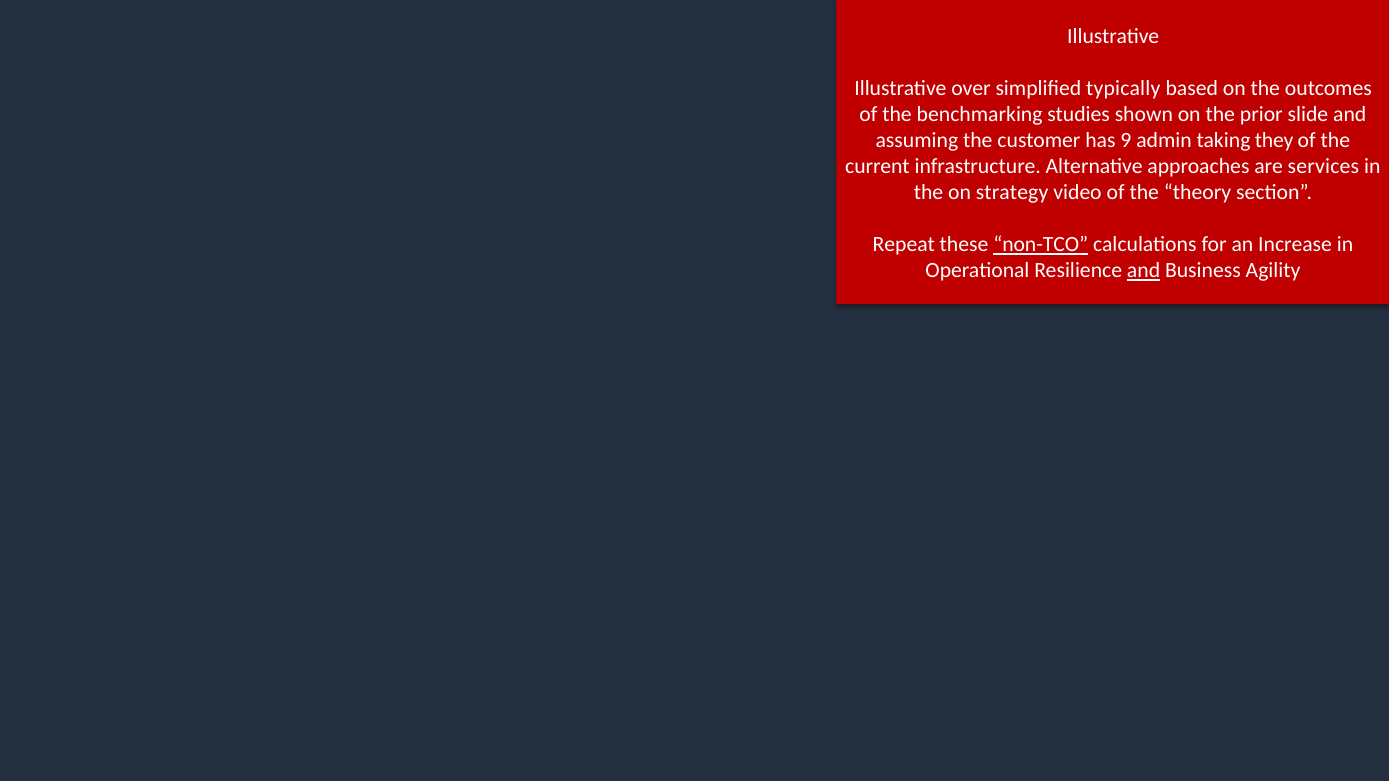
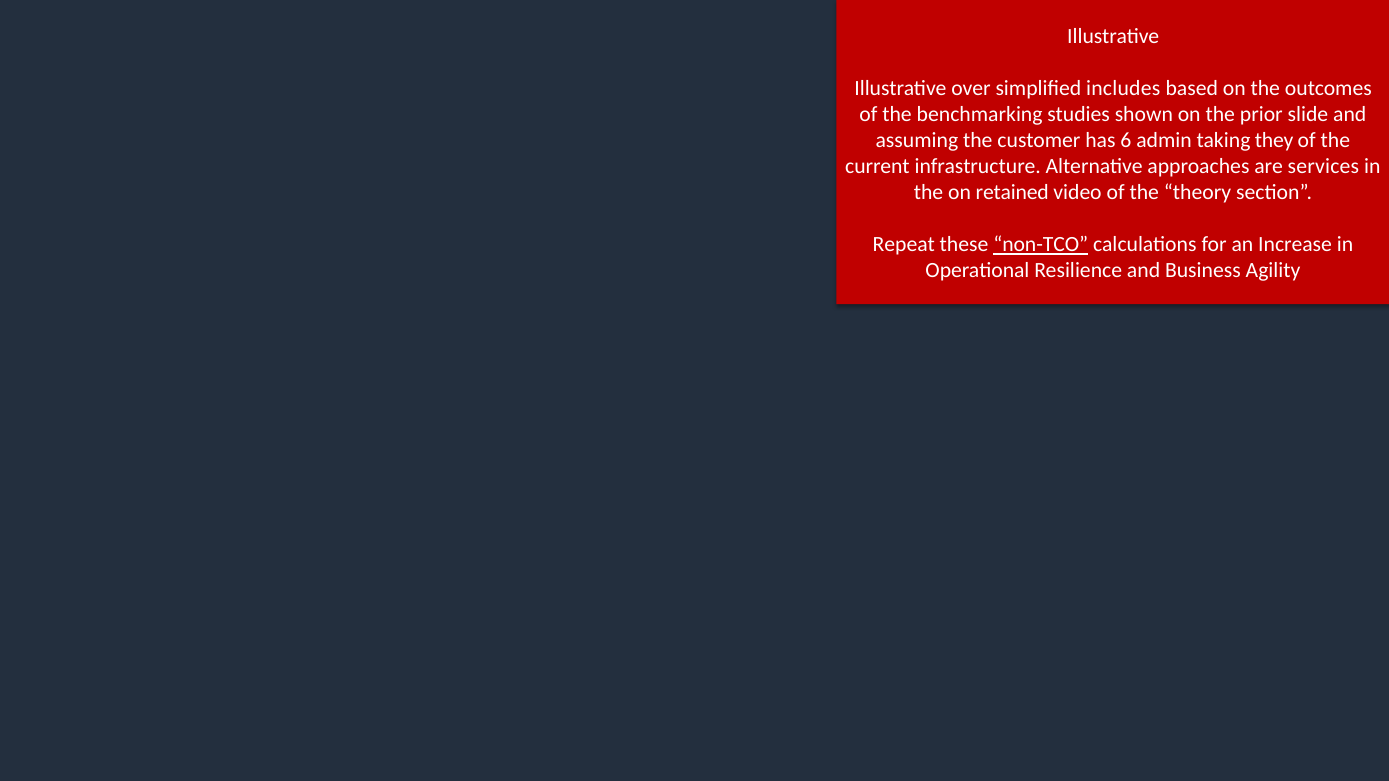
typically: typically -> includes
9: 9 -> 6
strategy: strategy -> retained
and at (1144, 271) underline: present -> none
